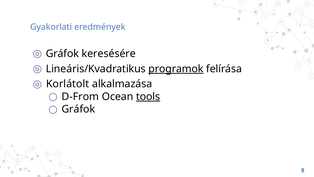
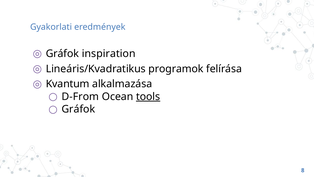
keresésére: keresésére -> inspiration
programok underline: present -> none
Korlátolt: Korlátolt -> Kvantum
